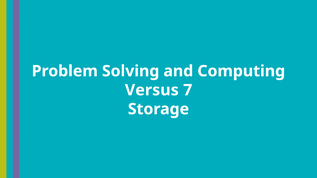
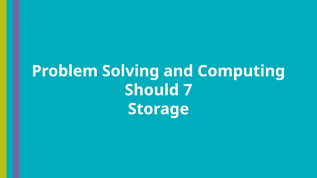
Versus: Versus -> Should
